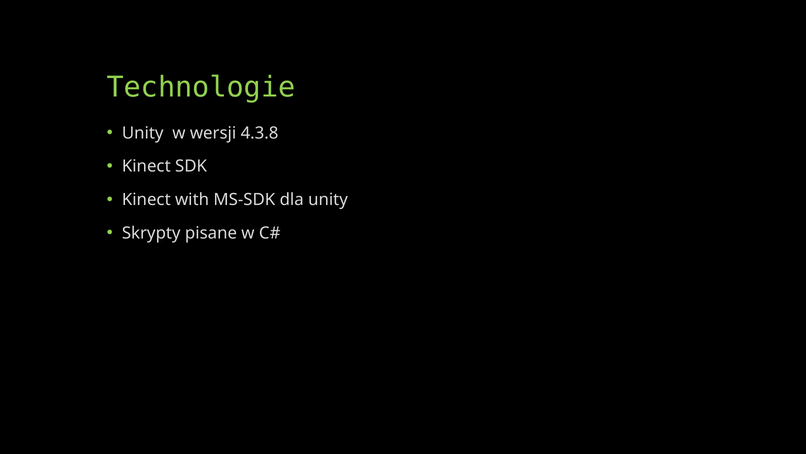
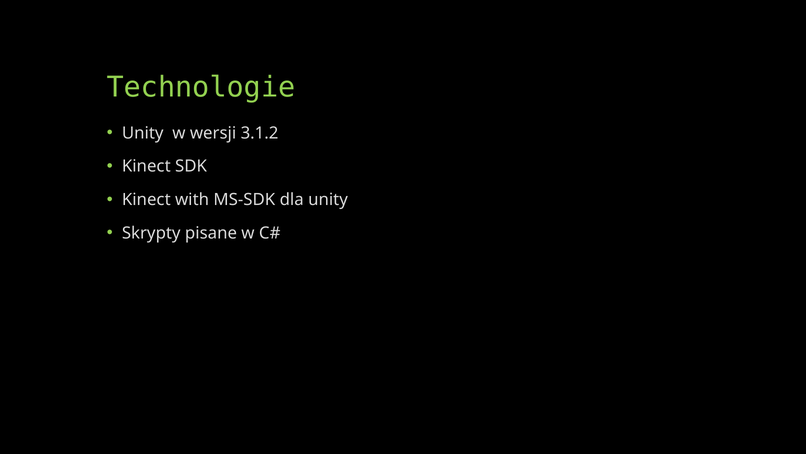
4.3.8: 4.3.8 -> 3.1.2
